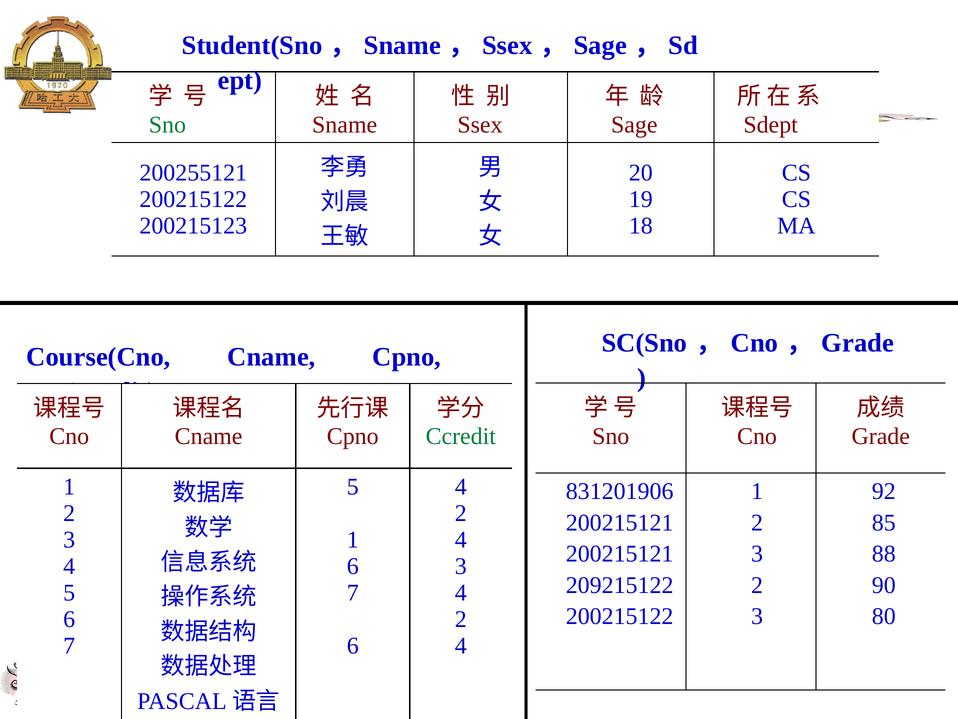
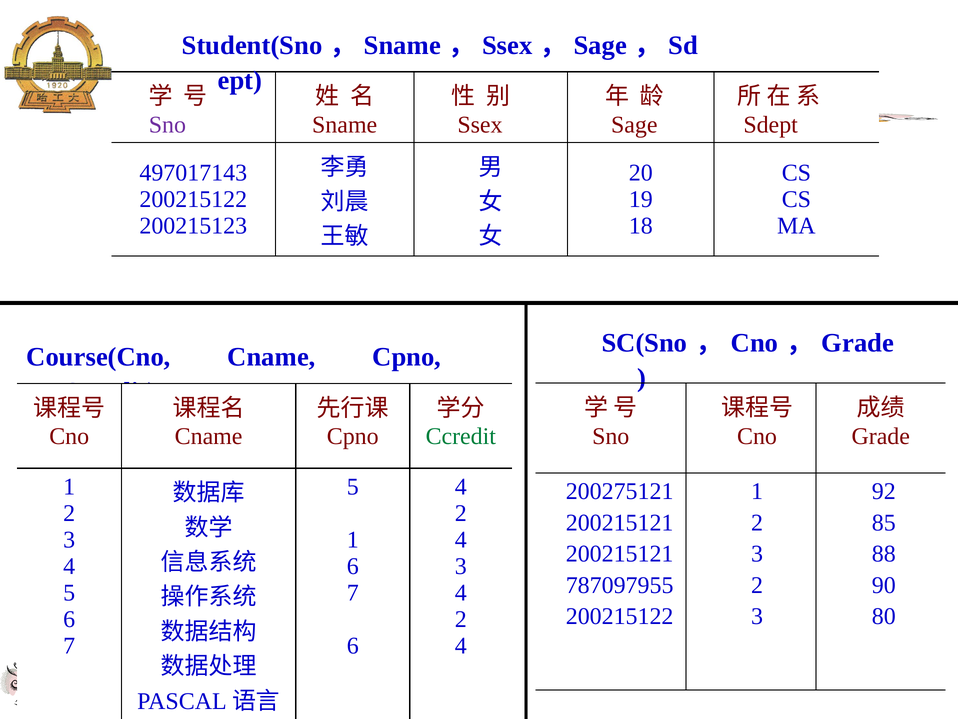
Sno at (167, 125) colour: green -> purple
200255121: 200255121 -> 497017143
831201906: 831201906 -> 200275121
209215122: 209215122 -> 787097955
